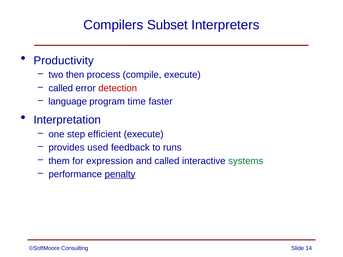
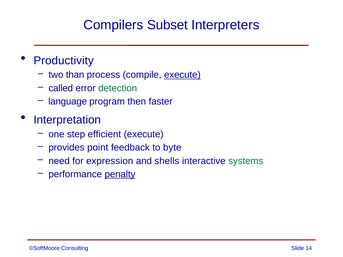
then: then -> than
execute at (182, 75) underline: none -> present
detection colour: red -> green
time: time -> then
used: used -> point
runs: runs -> byte
them: them -> need
and called: called -> shells
